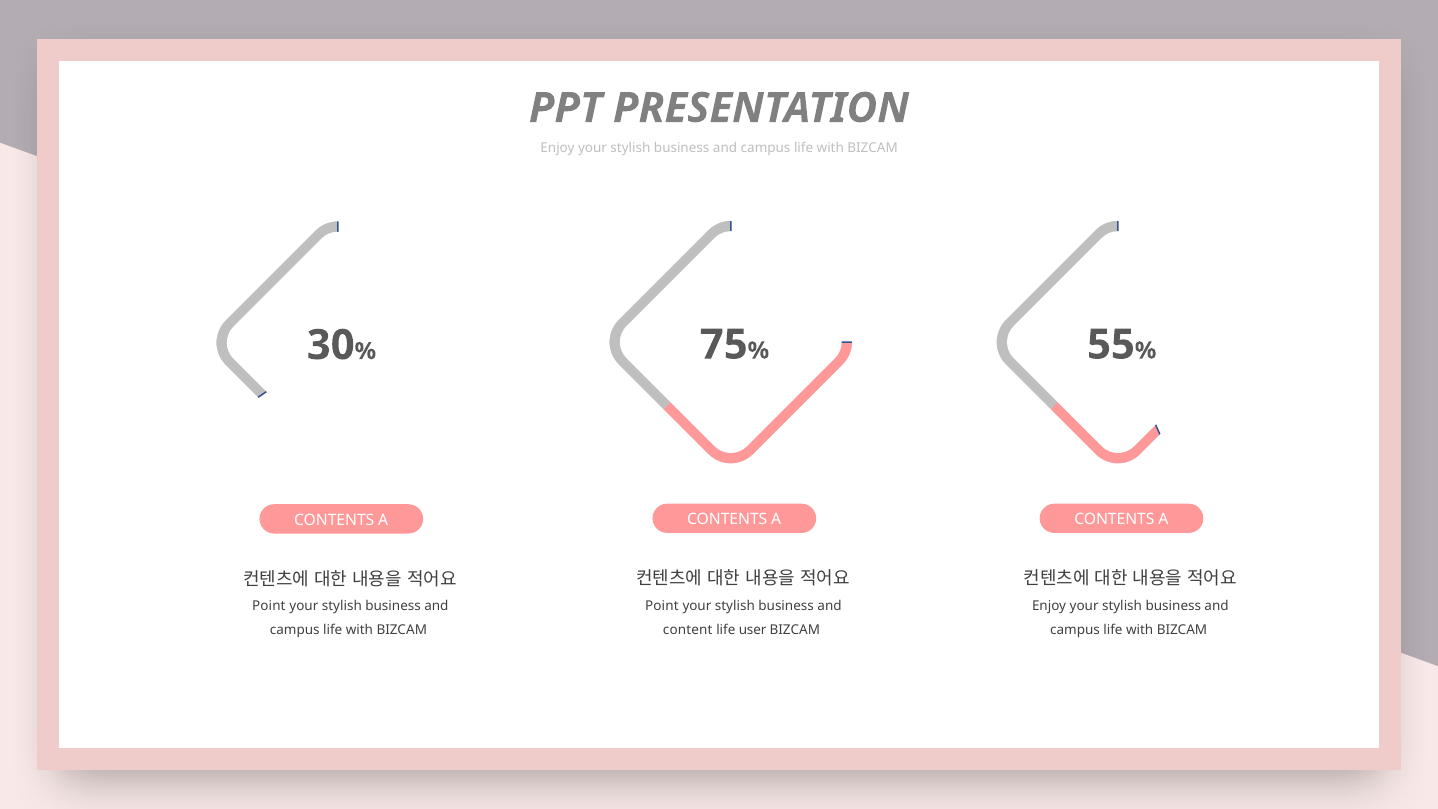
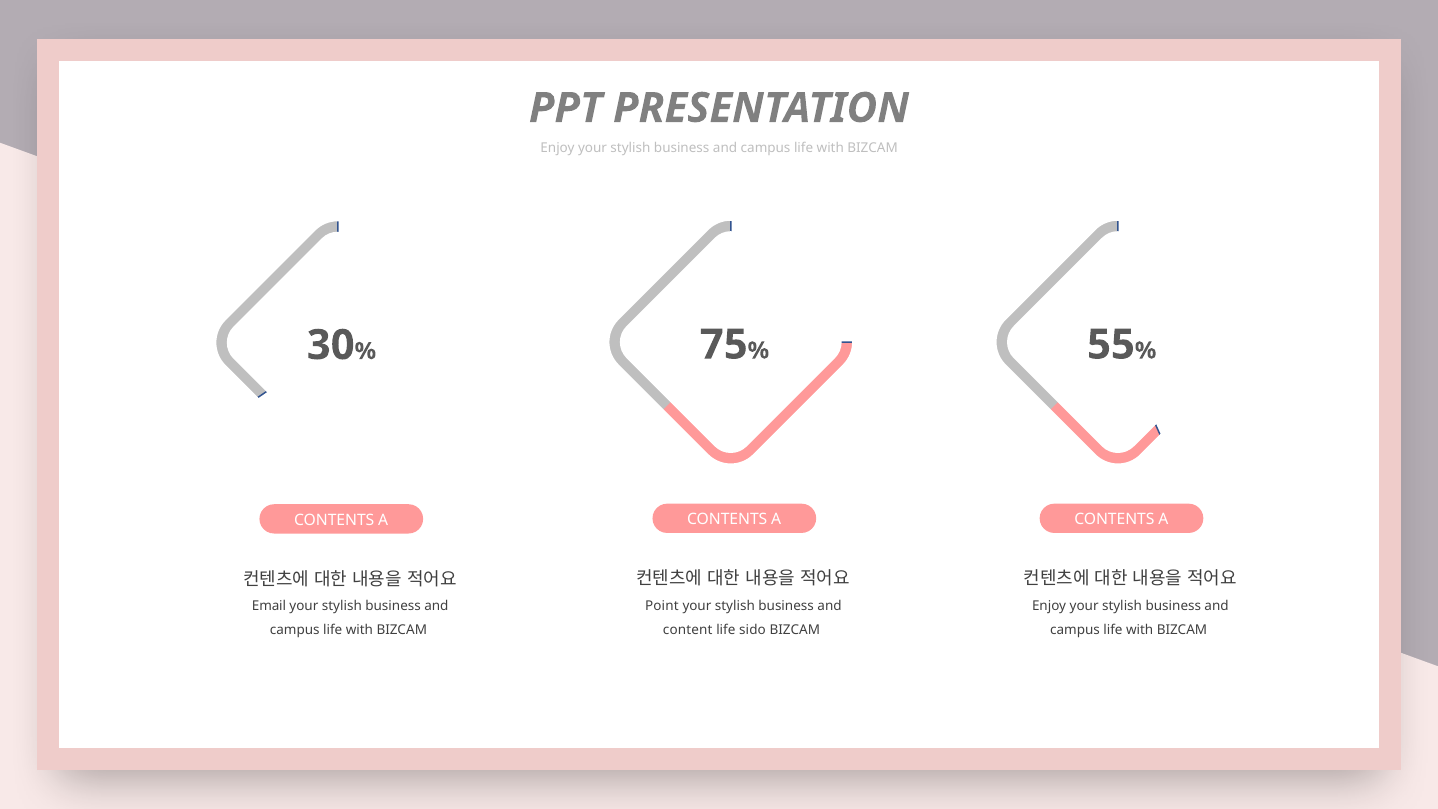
Point at (269, 606): Point -> Email
user: user -> sido
